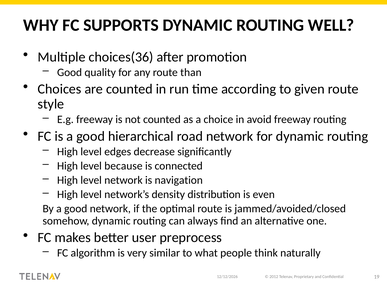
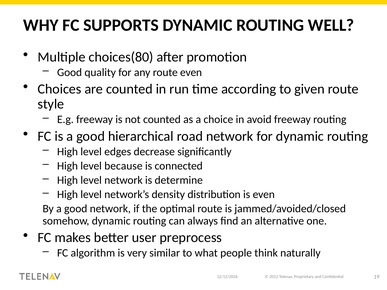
choices(36: choices(36 -> choices(80
route than: than -> even
navigation: navigation -> determine
